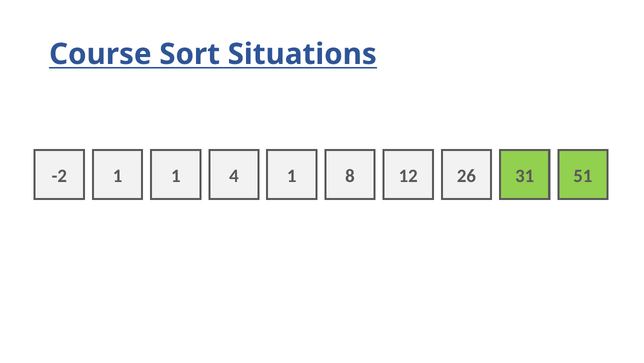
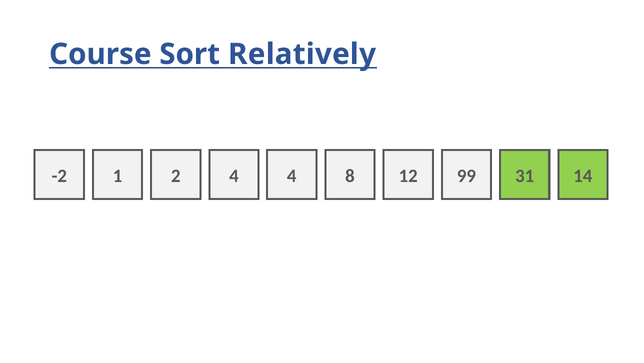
Situations: Situations -> Relatively
1 1: 1 -> 2
4 1: 1 -> 4
26: 26 -> 99
51: 51 -> 14
